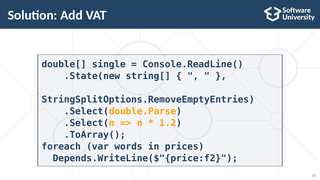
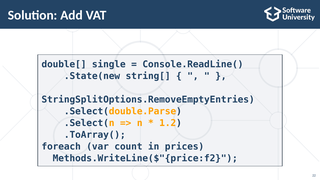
words: words -> count
Depends.WriteLine($"{price:f2: Depends.WriteLine($"{price:f2 -> Methods.WriteLine($"{price:f2
